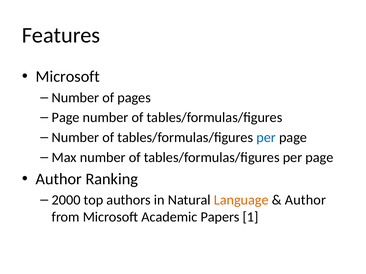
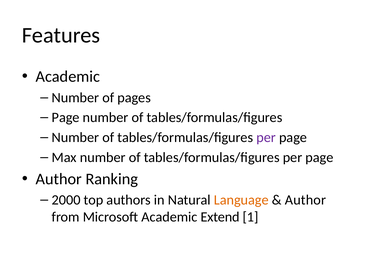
Microsoft at (68, 77): Microsoft -> Academic
per at (266, 138) colour: blue -> purple
Papers: Papers -> Extend
